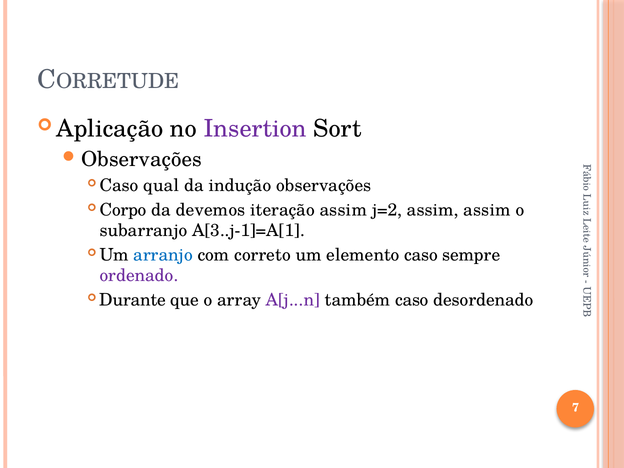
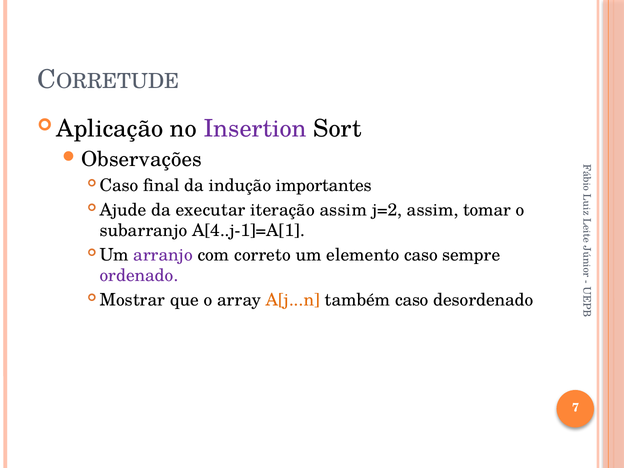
qual: qual -> final
indução observações: observações -> importantes
Corpo: Corpo -> Ajude
devemos: devemos -> executar
assim assim: assim -> tomar
A[3..j-1]=A[1: A[3..j-1]=A[1 -> A[4..j-1]=A[1
arranjo colour: blue -> purple
Durante: Durante -> Mostrar
A[j...n colour: purple -> orange
